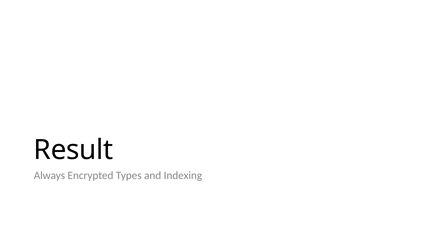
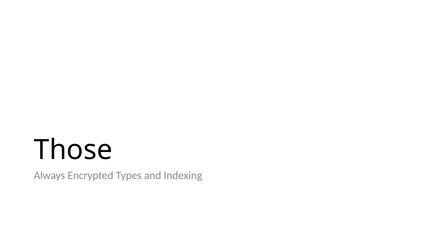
Result: Result -> Those
